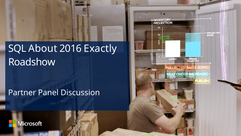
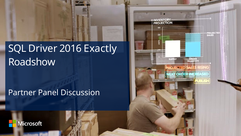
About: About -> Driver
